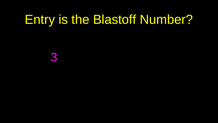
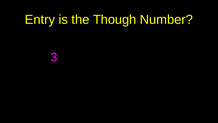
Blastoff: Blastoff -> Though
